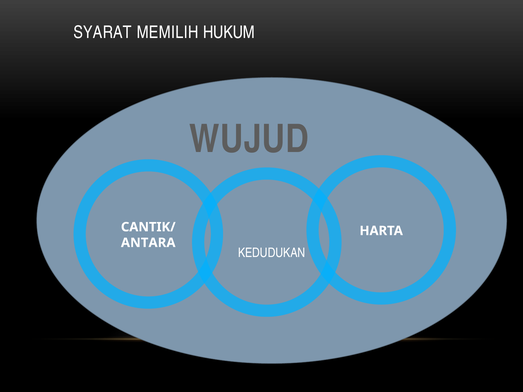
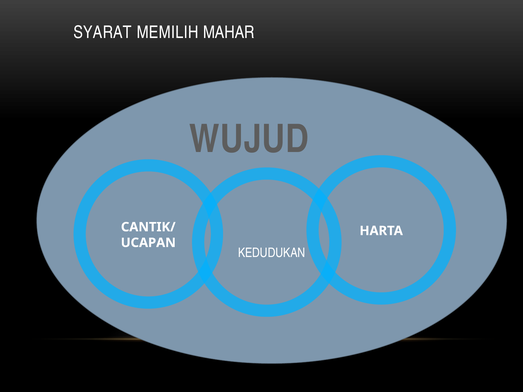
HUKUM: HUKUM -> MAHAR
ANTARA: ANTARA -> UCAPAN
